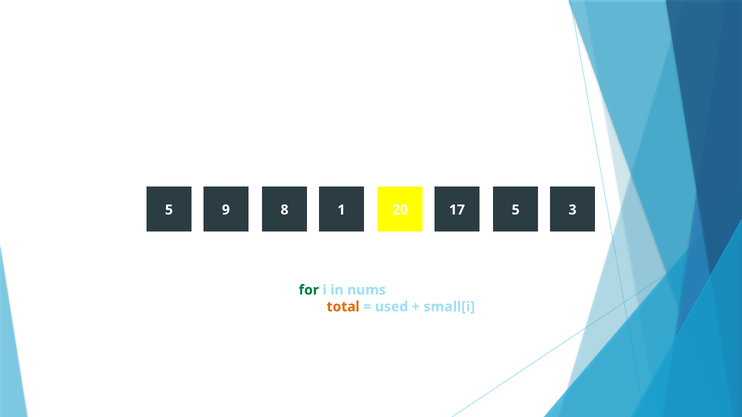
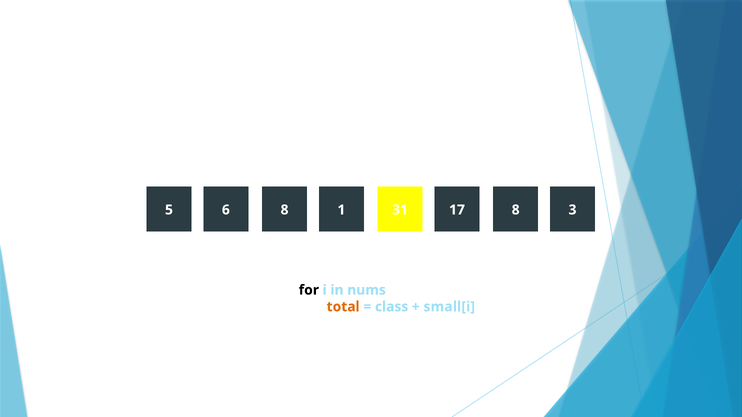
9: 9 -> 6
20: 20 -> 31
17 5: 5 -> 8
for colour: green -> black
used: used -> class
